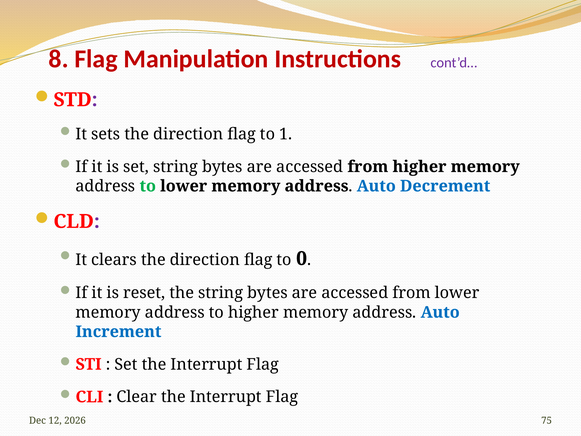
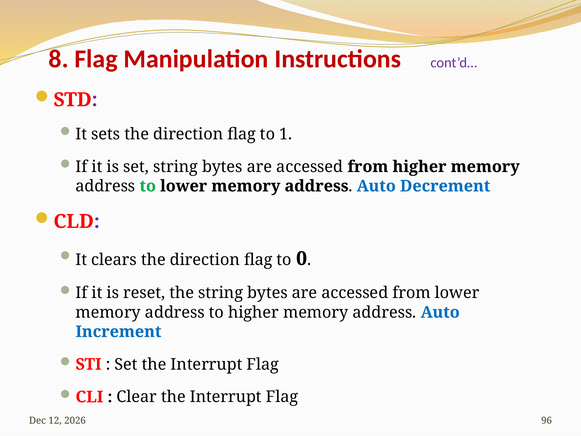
75: 75 -> 96
